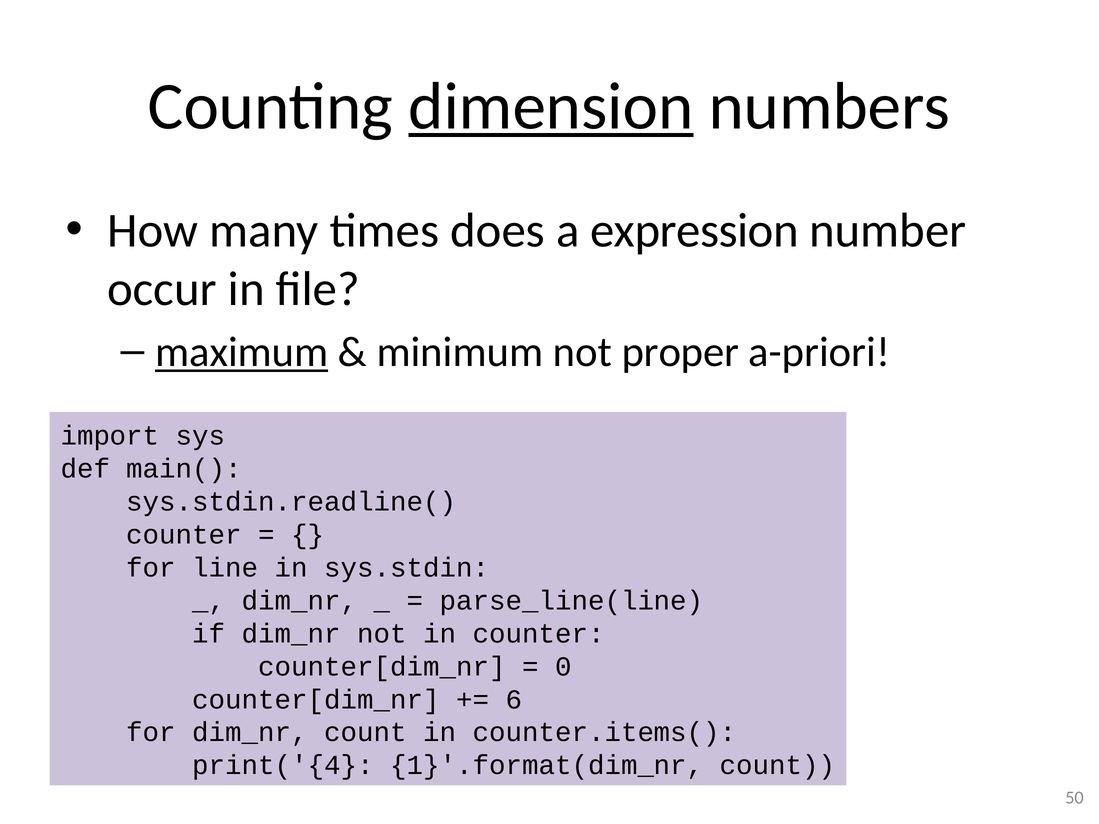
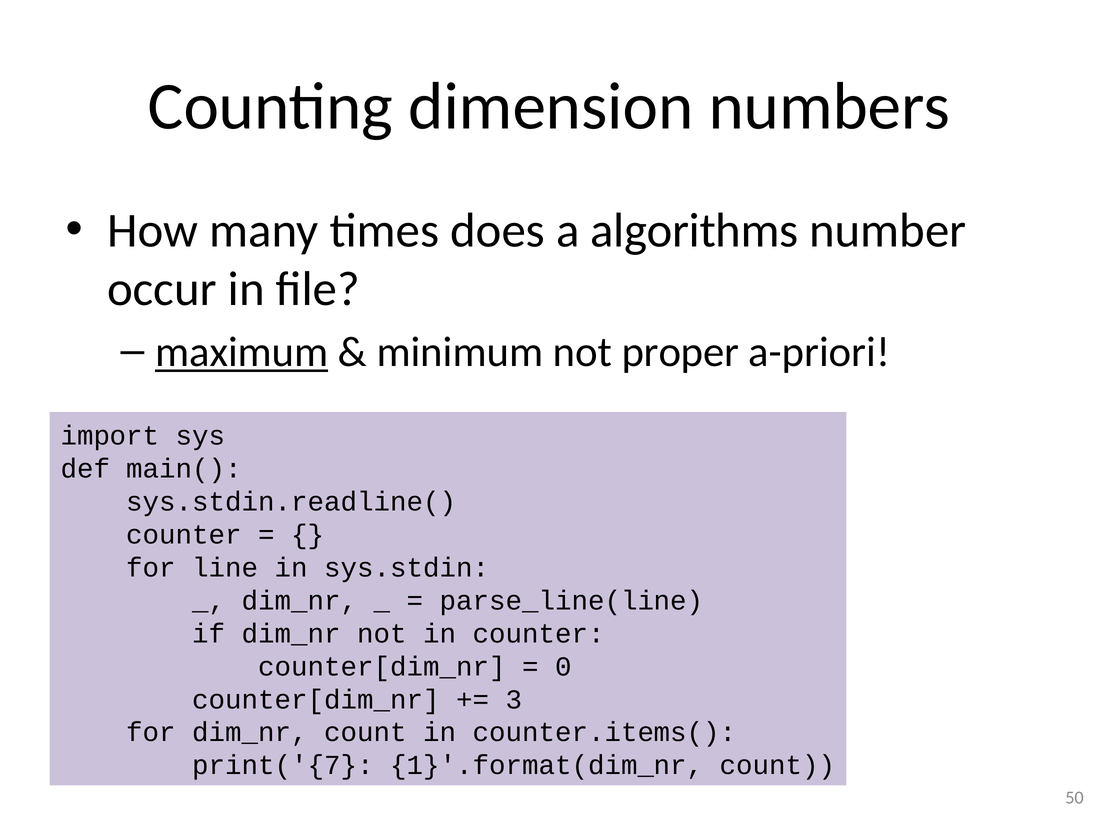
dimension underline: present -> none
expression: expression -> algorithms
6: 6 -> 3
print('{4: print('{4 -> print('{7
